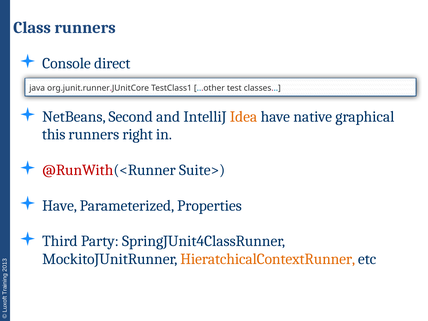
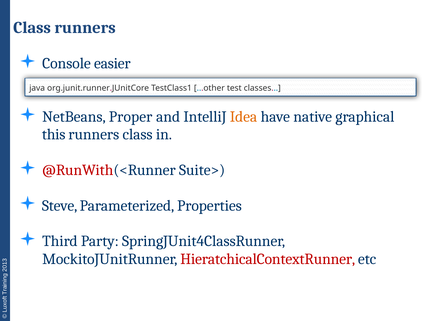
direct: direct -> easier
Second: Second -> Proper
runners right: right -> class
Have at (60, 206): Have -> Steve
HieratchicalContextRunner colour: orange -> red
